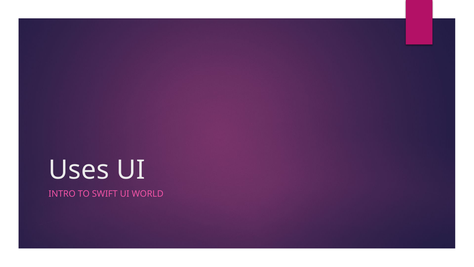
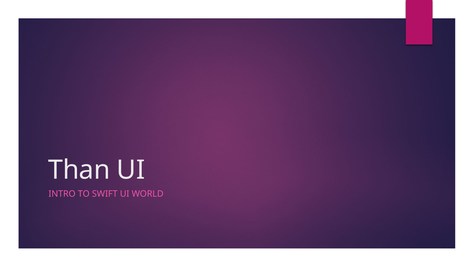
Uses: Uses -> Than
